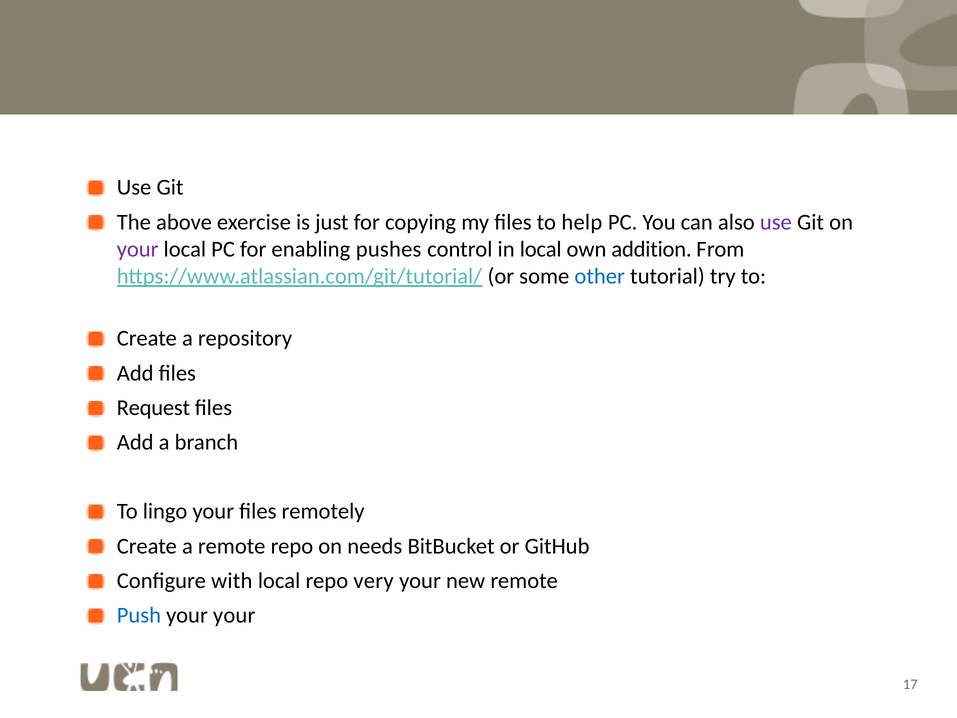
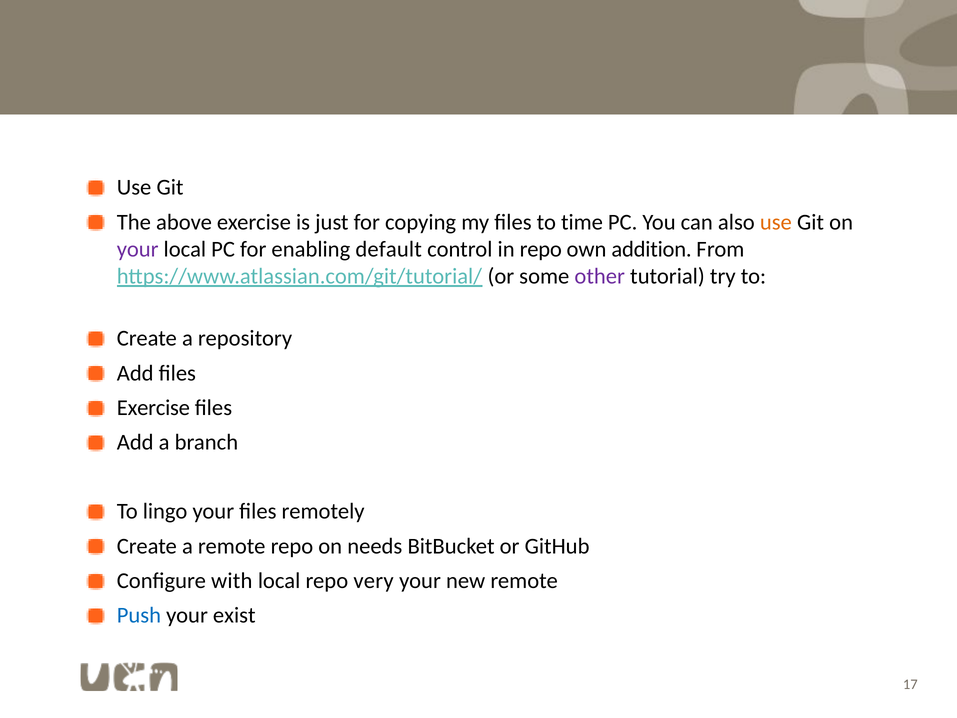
help: help -> time
use at (776, 222) colour: purple -> orange
pushes: pushes -> default
in local: local -> repo
other colour: blue -> purple
Request at (153, 408): Request -> Exercise
your your: your -> exist
